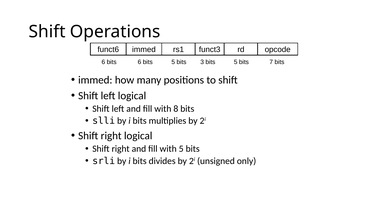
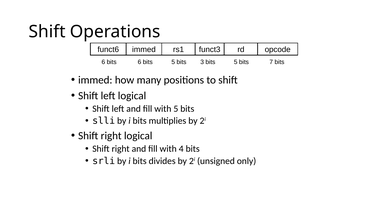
with 8: 8 -> 5
with 5: 5 -> 4
